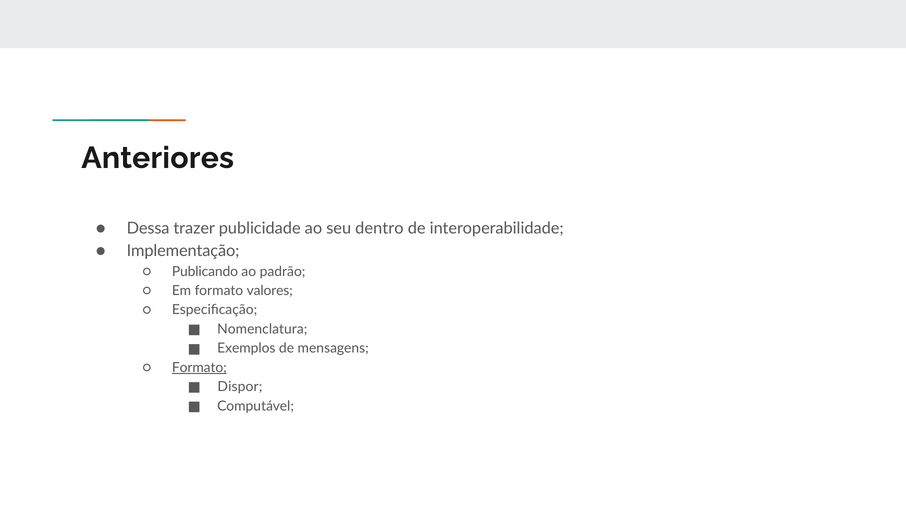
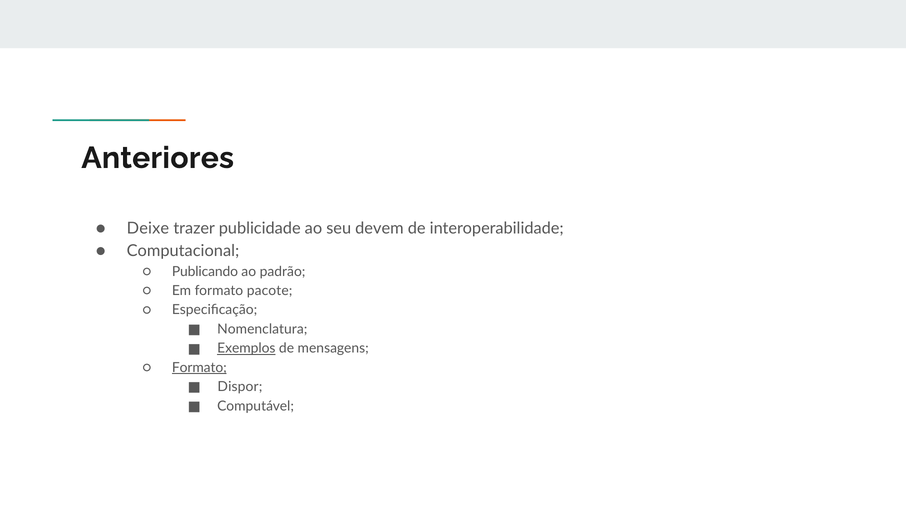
Dessa: Dessa -> Deixe
dentro: dentro -> devem
Implementação: Implementação -> Computacional
valores: valores -> pacote
Exemplos underline: none -> present
